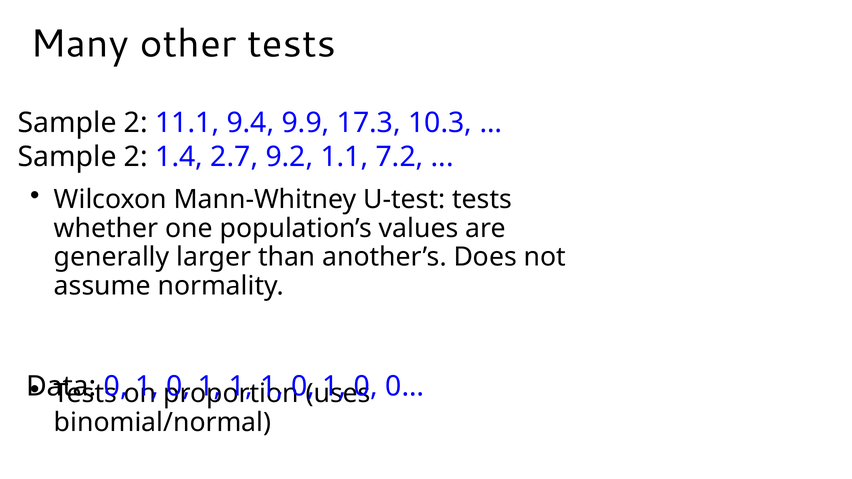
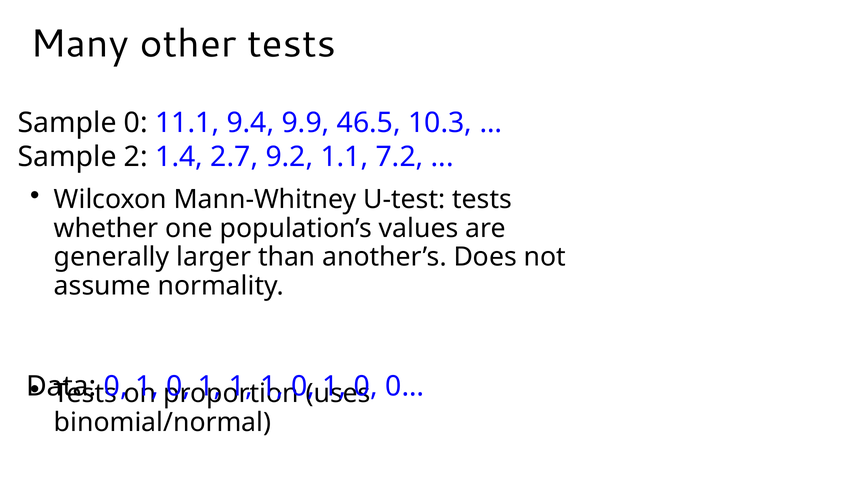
2 at (136, 123): 2 -> 0
17.3: 17.3 -> 46.5
